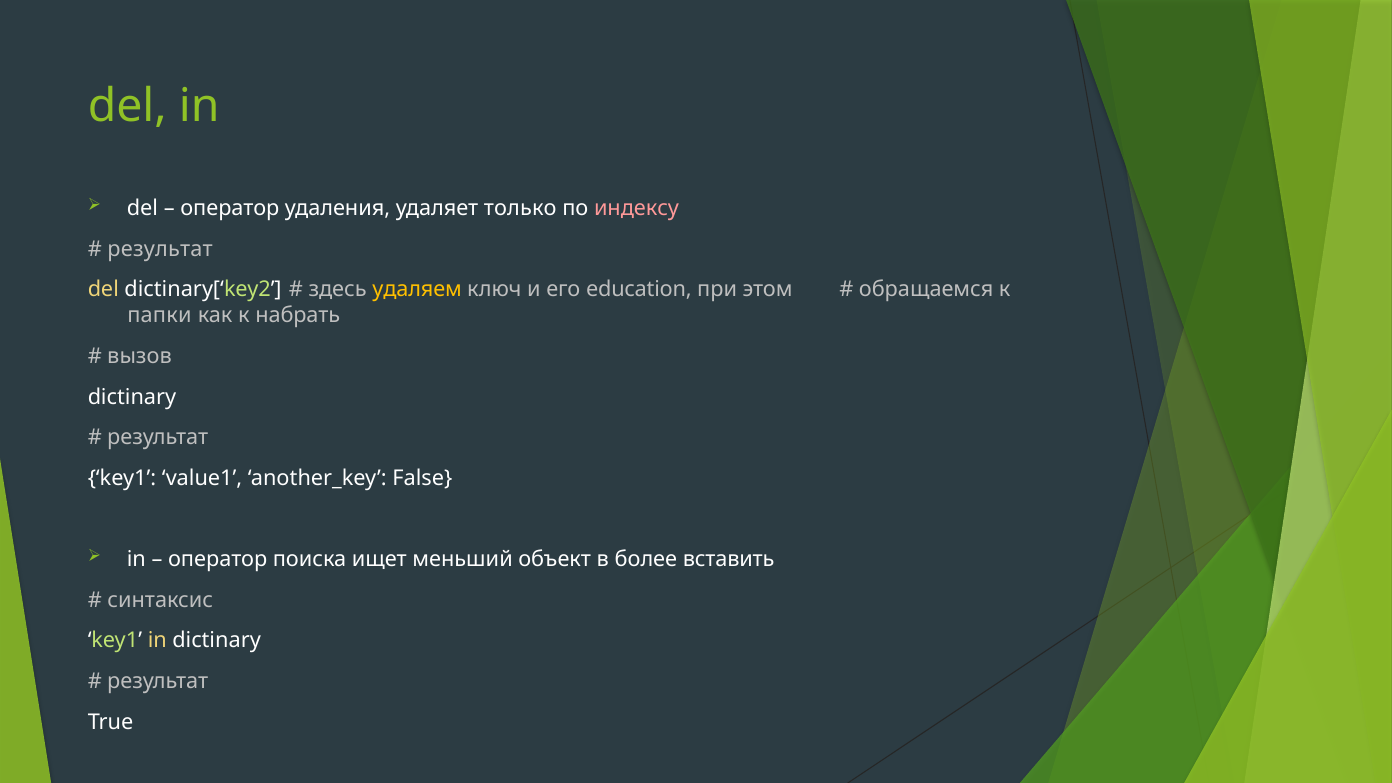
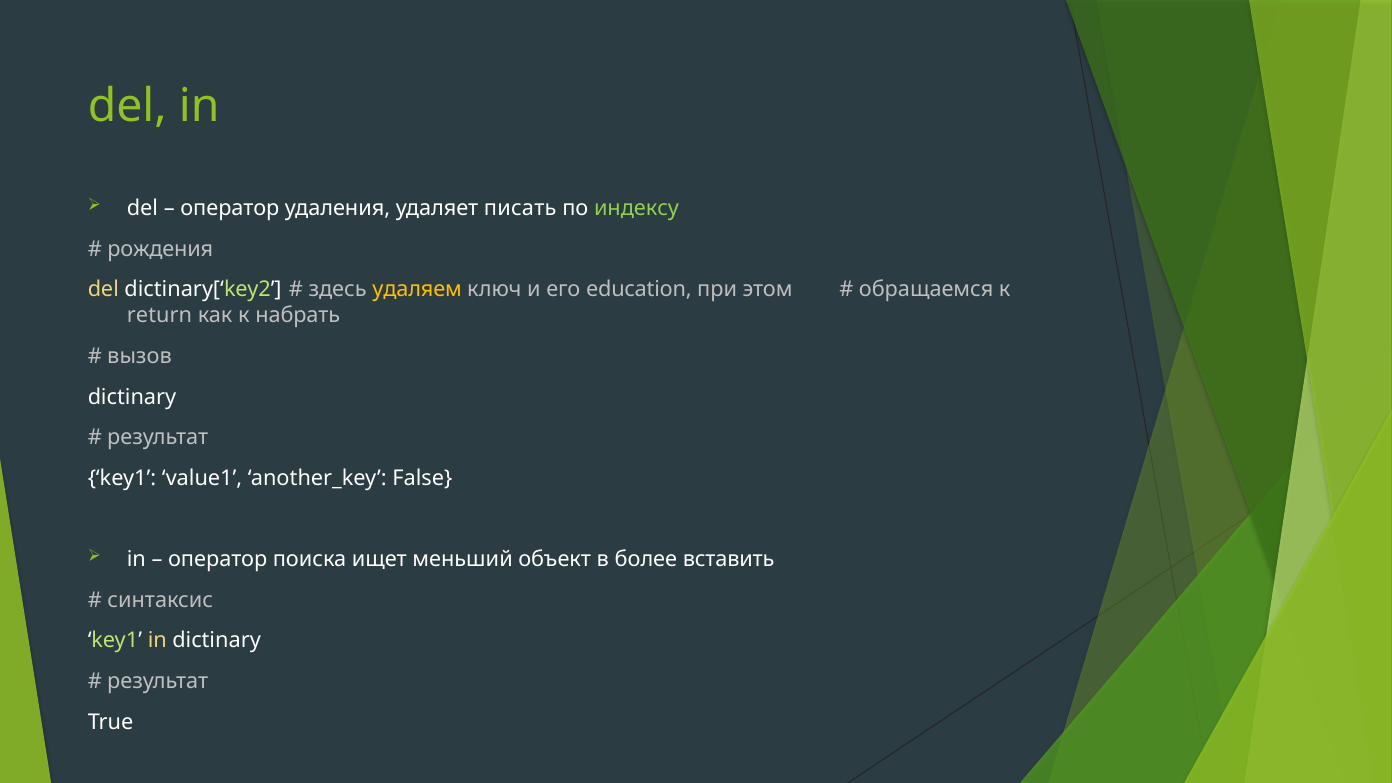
только: только -> писать
индексу colour: pink -> light green
результат at (160, 249): результат -> рождения
папки: папки -> return
